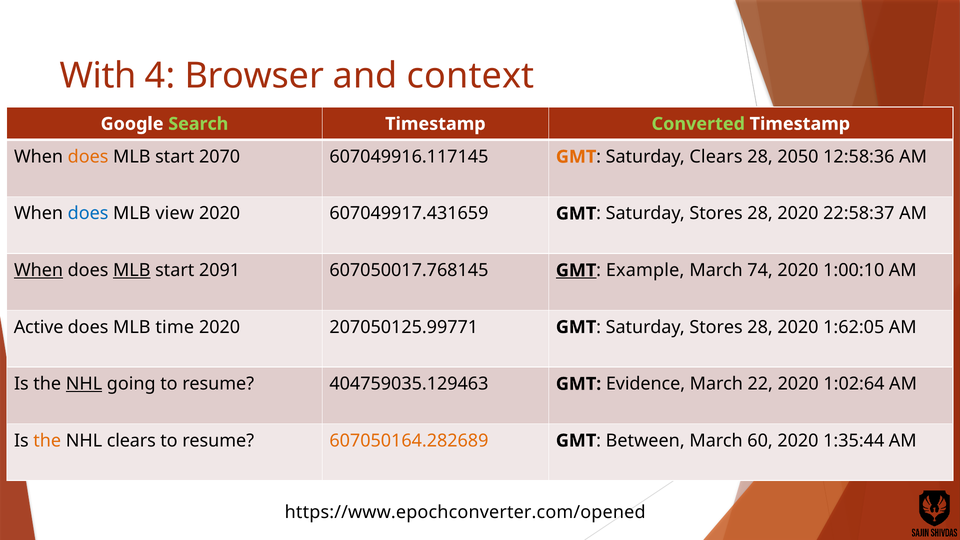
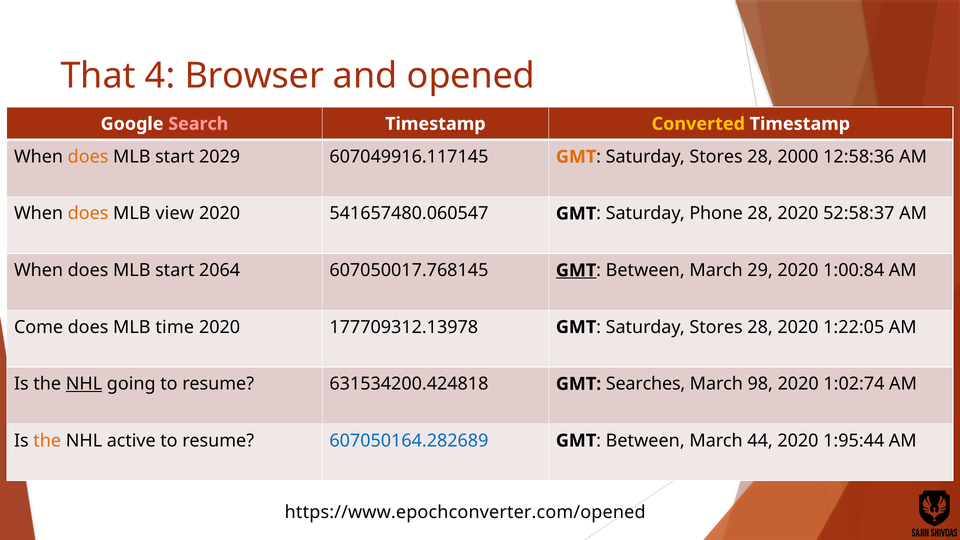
With: With -> That
context: context -> opened
Search colour: light green -> pink
Converted colour: light green -> yellow
2070: 2070 -> 2029
Clears at (716, 157): Clears -> Stores
2050: 2050 -> 2000
does at (88, 214) colour: blue -> orange
607049917.431659: 607049917.431659 -> 541657480.060547
Stores at (716, 214): Stores -> Phone
22:58:37: 22:58:37 -> 52:58:37
When at (39, 270) underline: present -> none
MLB at (132, 270) underline: present -> none
2091: 2091 -> 2064
Example at (645, 270): Example -> Between
74: 74 -> 29
1:00:10: 1:00:10 -> 1:00:84
Active: Active -> Come
207050125.99771: 207050125.99771 -> 177709312.13978
1:62:05: 1:62:05 -> 1:22:05
404759035.129463: 404759035.129463 -> 631534200.424818
Evidence: Evidence -> Searches
22: 22 -> 98
1:02:64: 1:02:64 -> 1:02:74
NHL clears: clears -> active
607050164.282689 colour: orange -> blue
60: 60 -> 44
1:35:44: 1:35:44 -> 1:95:44
